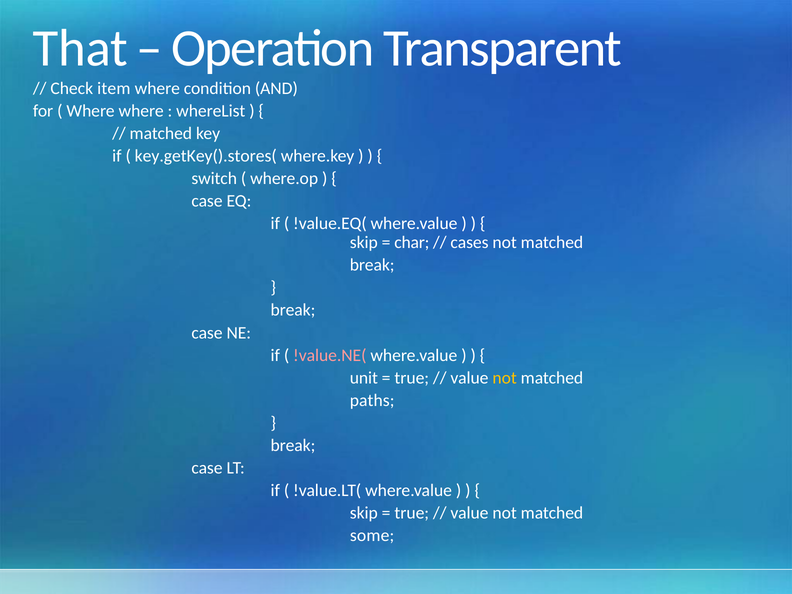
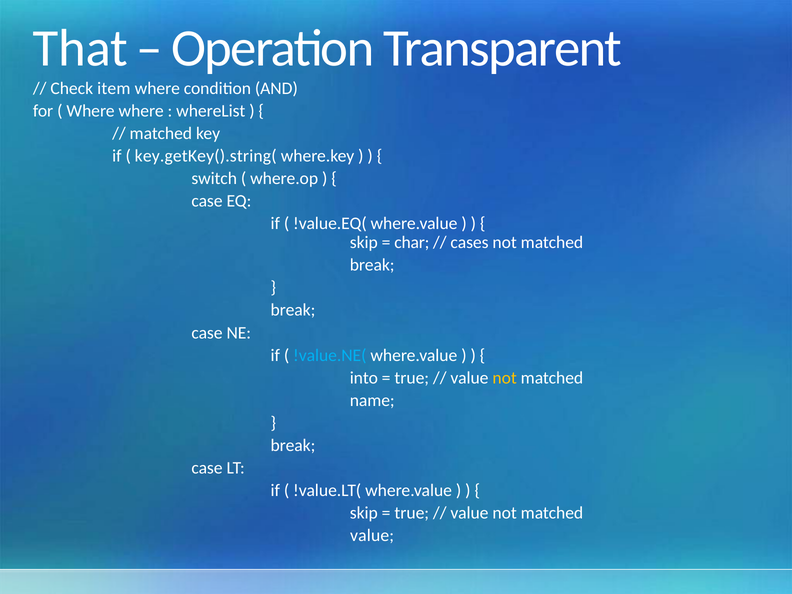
key.getKey().stores(: key.getKey().stores( -> key.getKey().string(
!value.NE( colour: pink -> light blue
unit: unit -> into
paths: paths -> name
some at (372, 535): some -> value
